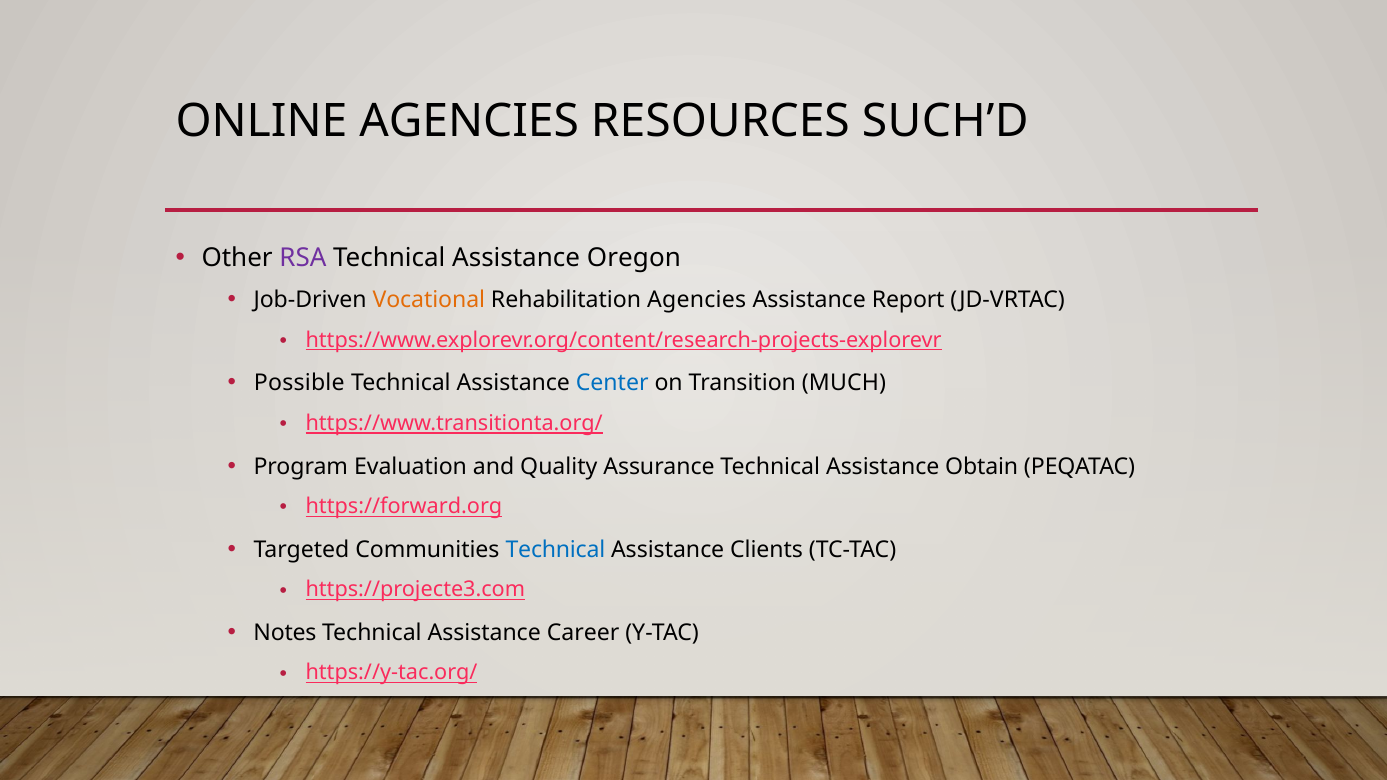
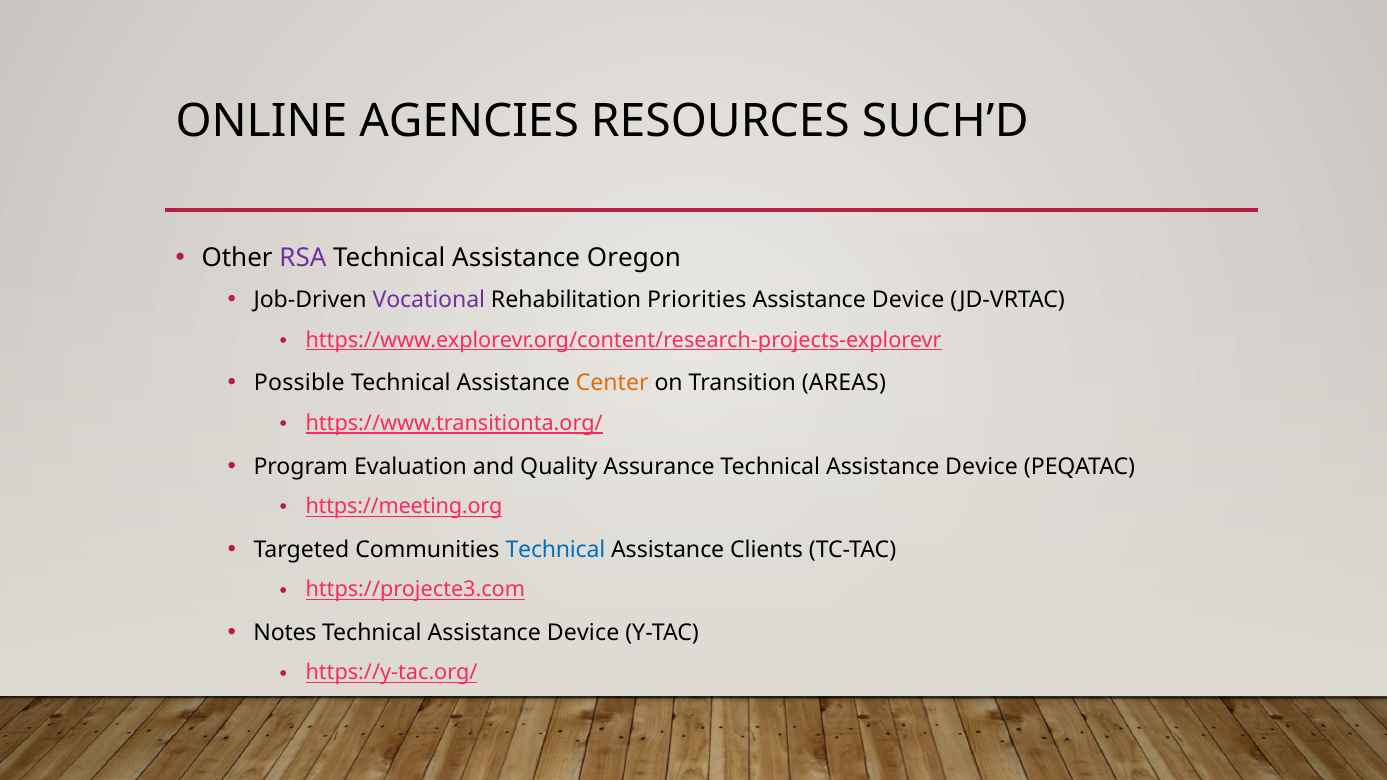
Vocational colour: orange -> purple
Rehabilitation Agencies: Agencies -> Priorities
Report at (908, 300): Report -> Device
Center colour: blue -> orange
MUCH: MUCH -> AREAS
Assurance Technical Assistance Obtain: Obtain -> Device
https://forward.org: https://forward.org -> https://meeting.org
Career at (583, 633): Career -> Device
